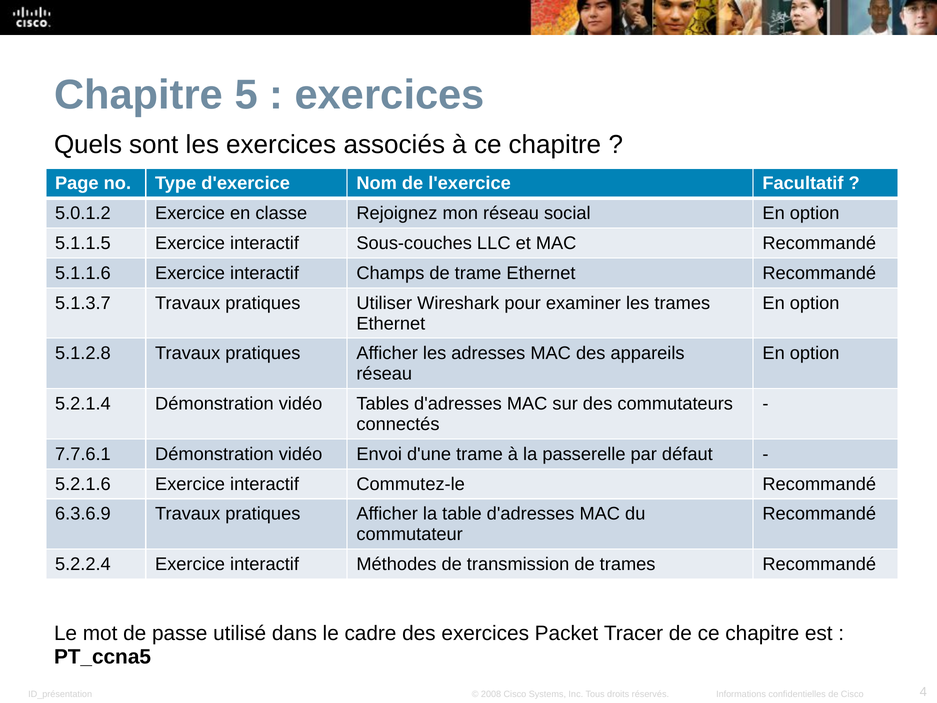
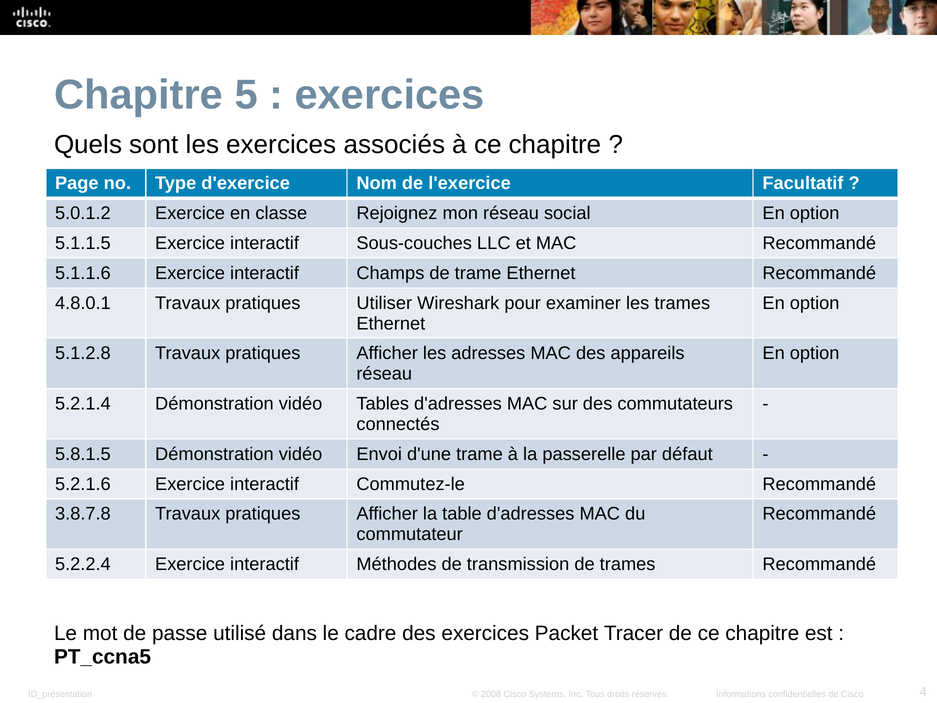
5.1.3.7: 5.1.3.7 -> 4.8.0.1
7.7.6.1: 7.7.6.1 -> 5.8.1.5
6.3.6.9: 6.3.6.9 -> 3.8.7.8
